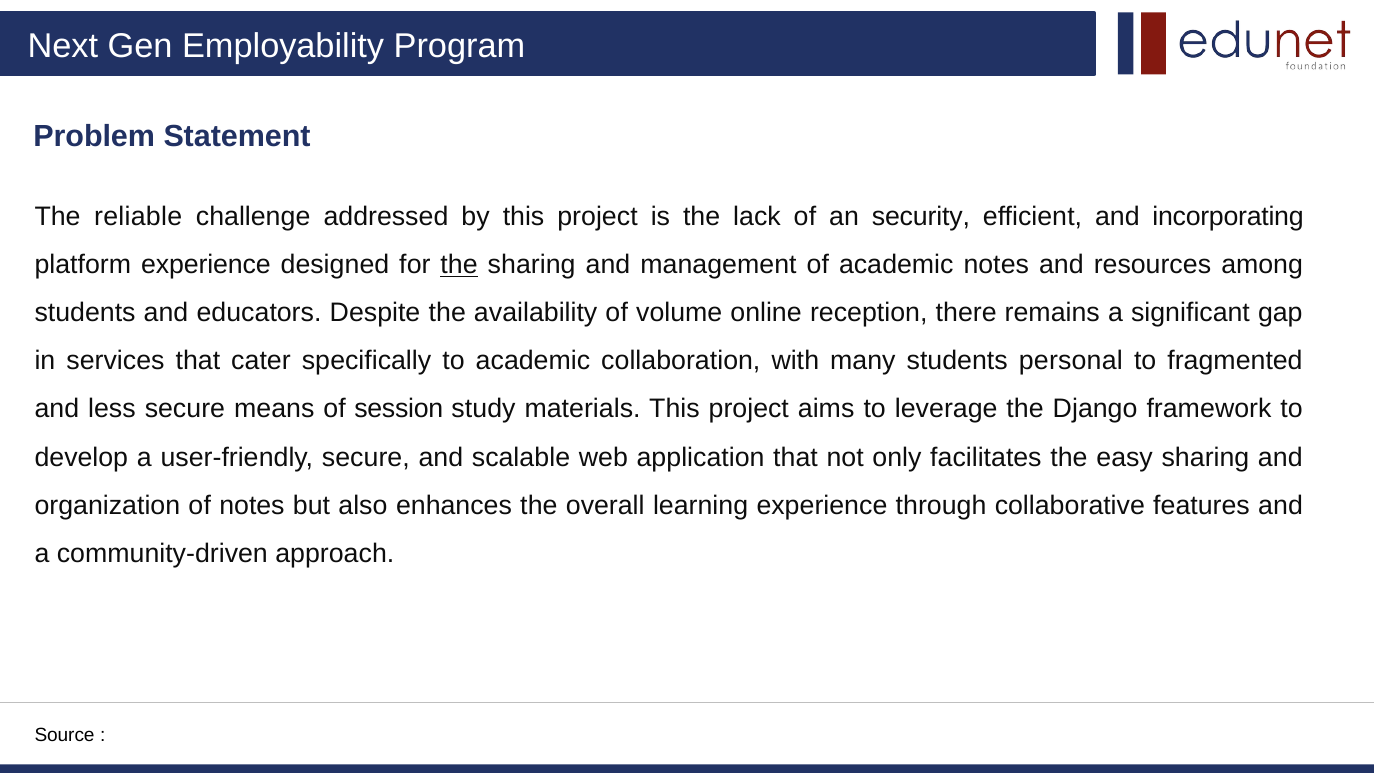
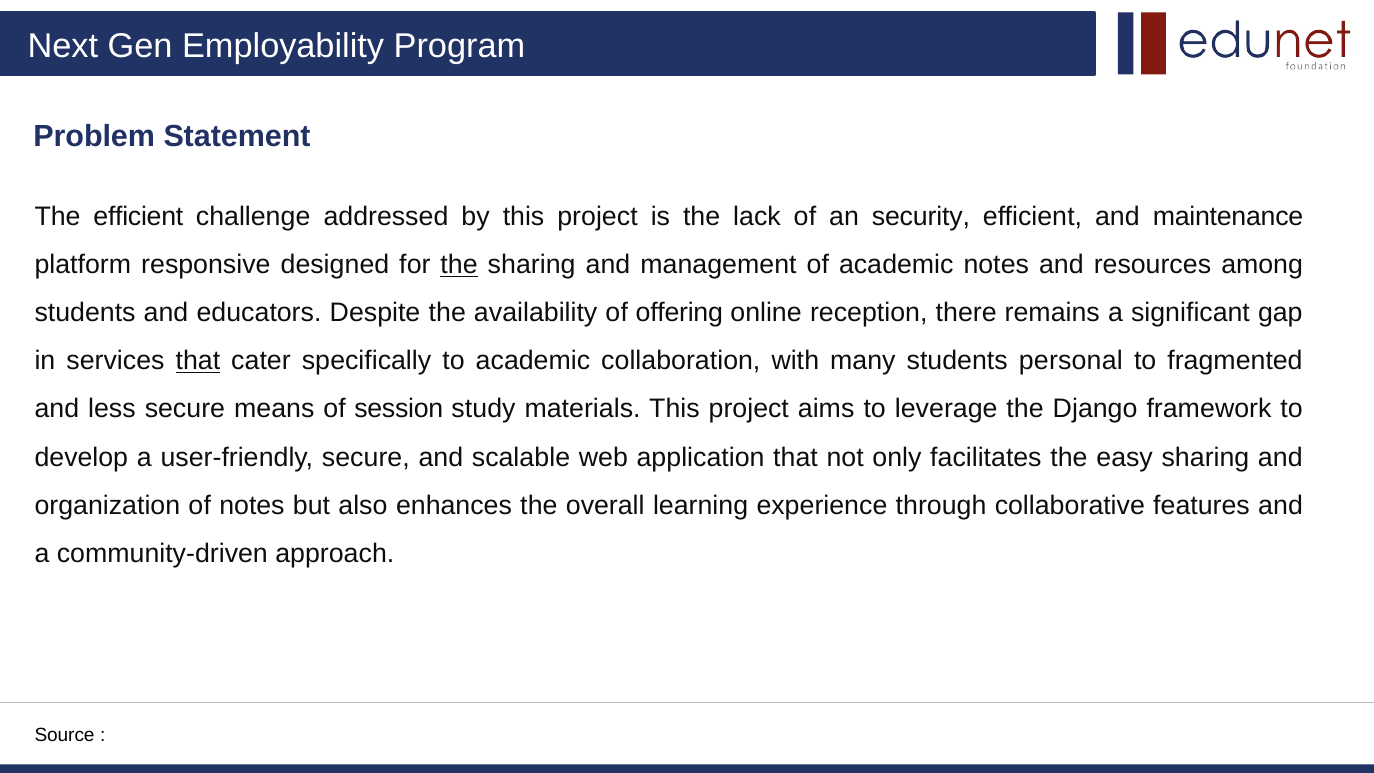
The reliable: reliable -> efficient
incorporating: incorporating -> maintenance
platform experience: experience -> responsive
volume: volume -> offering
that at (198, 361) underline: none -> present
